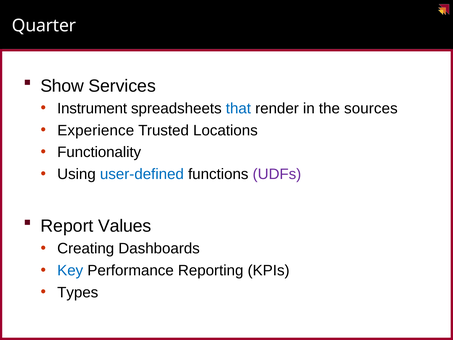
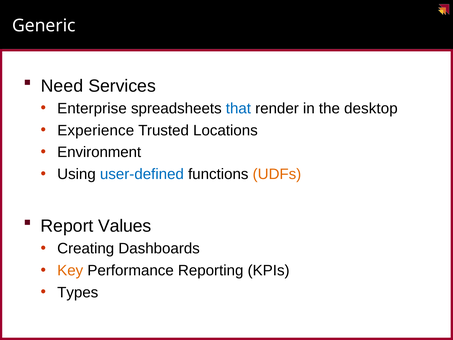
Quarter: Quarter -> Generic
Show: Show -> Need
Instrument: Instrument -> Enterprise
sources: sources -> desktop
Functionality: Functionality -> Environment
UDFs colour: purple -> orange
Key colour: blue -> orange
